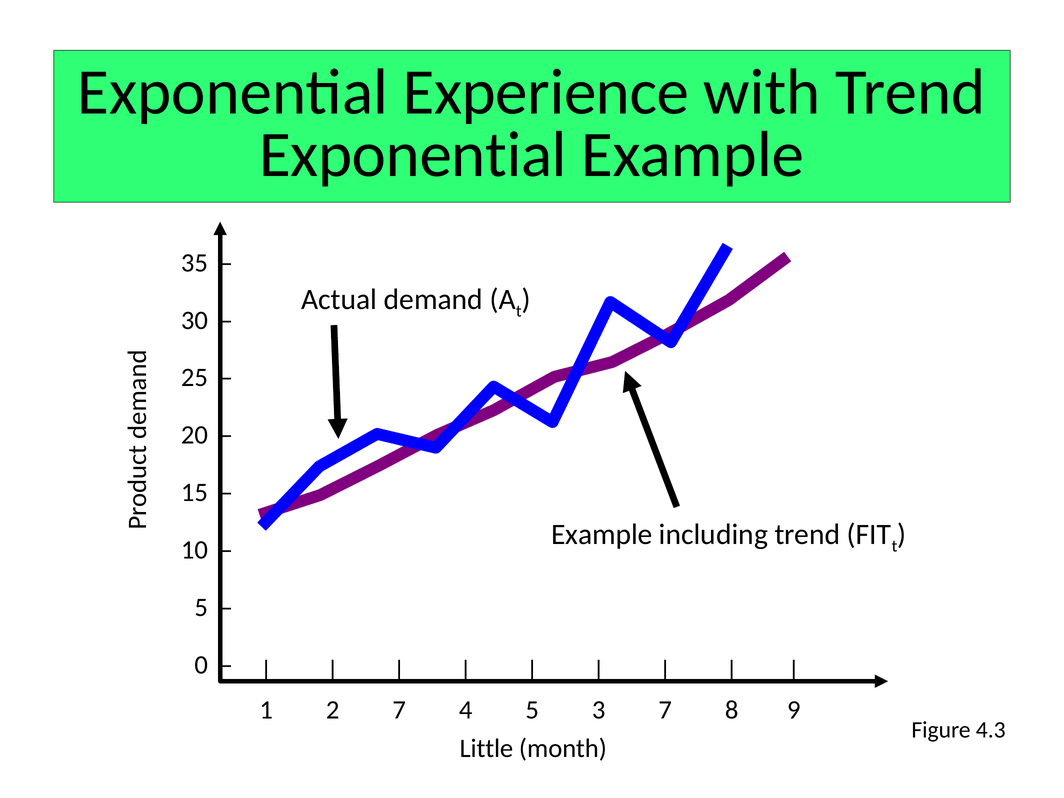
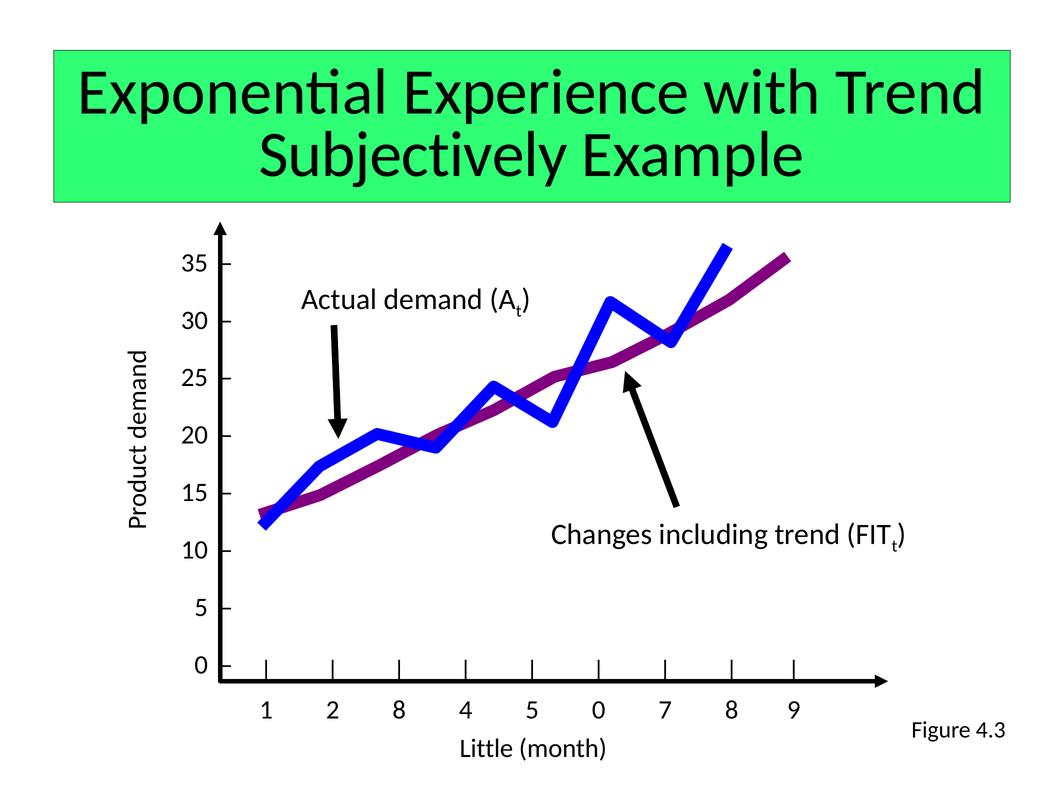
Exponential at (413, 155): Exponential -> Subjectively
Example at (602, 535): Example -> Changes
2 7: 7 -> 8
5 3: 3 -> 0
